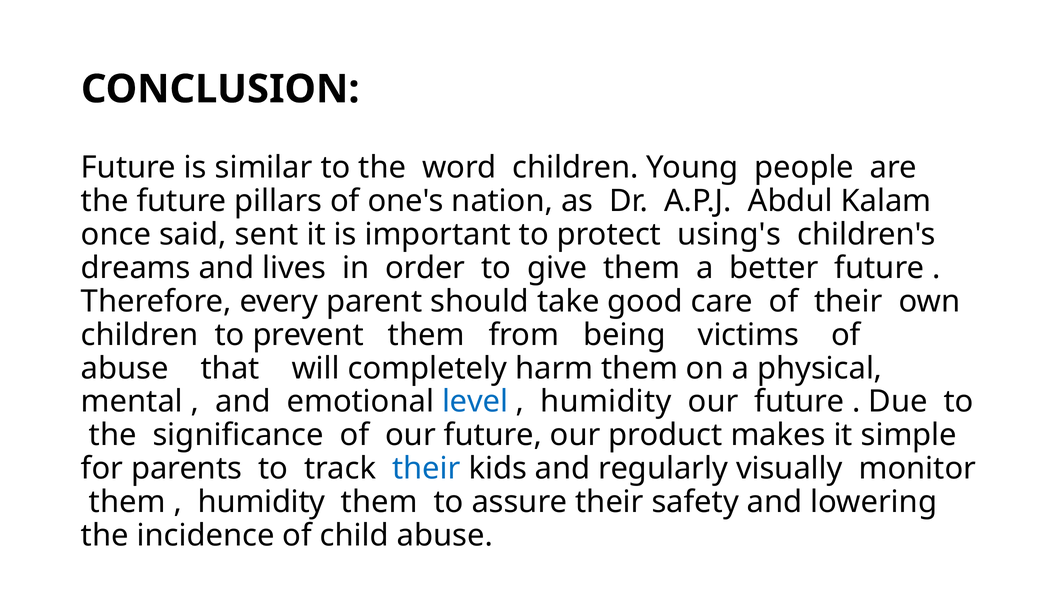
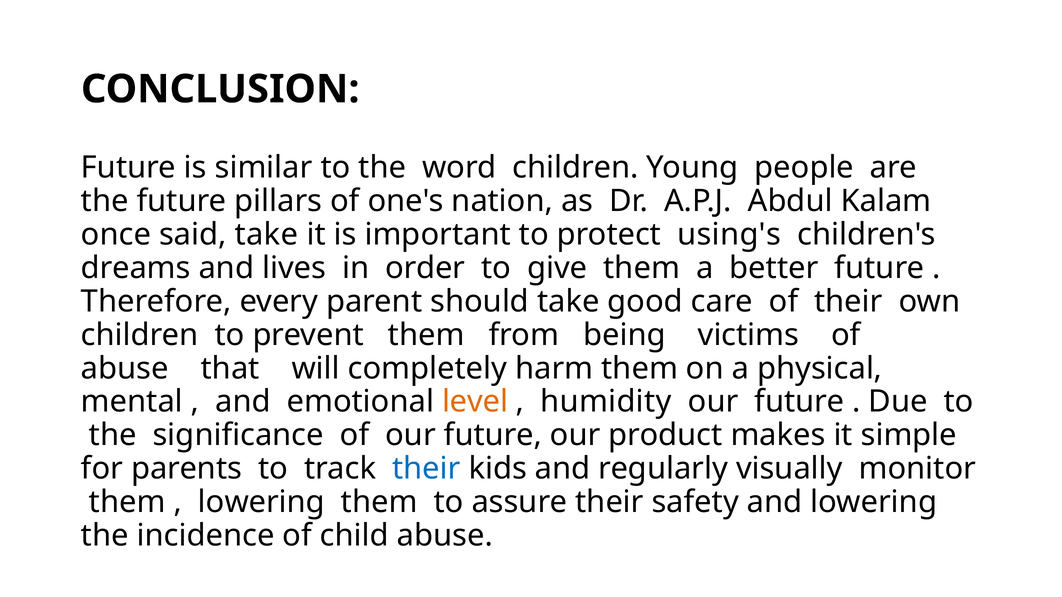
said sent: sent -> take
level colour: blue -> orange
humidity at (262, 502): humidity -> lowering
